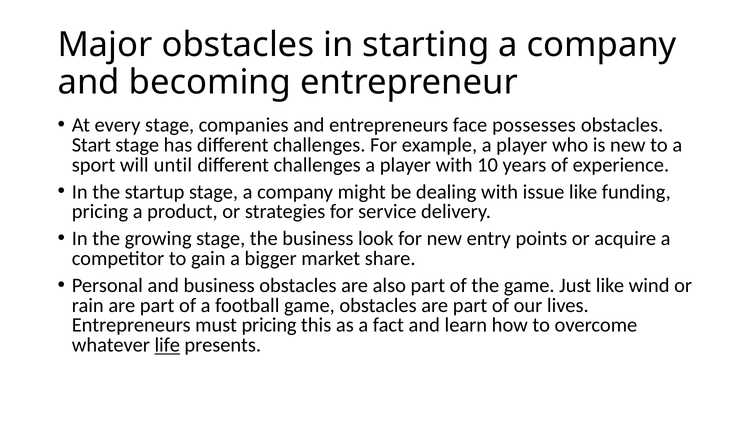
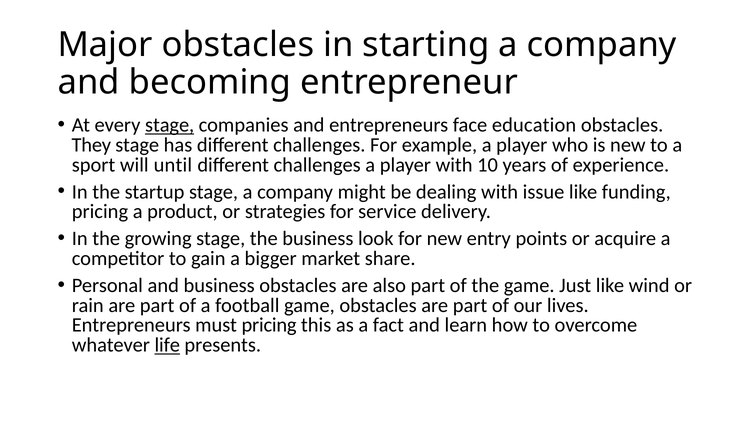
stage at (170, 125) underline: none -> present
possesses: possesses -> education
Start: Start -> They
